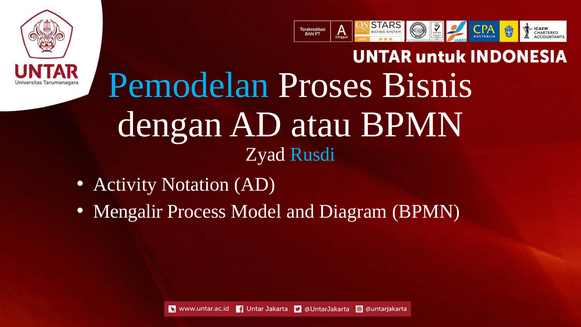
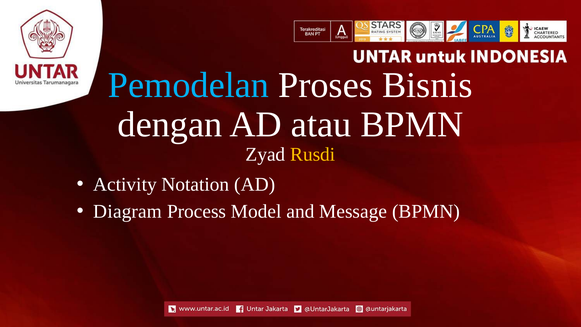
Rusdi colour: light blue -> yellow
Mengalir: Mengalir -> Diagram
Diagram: Diagram -> Message
